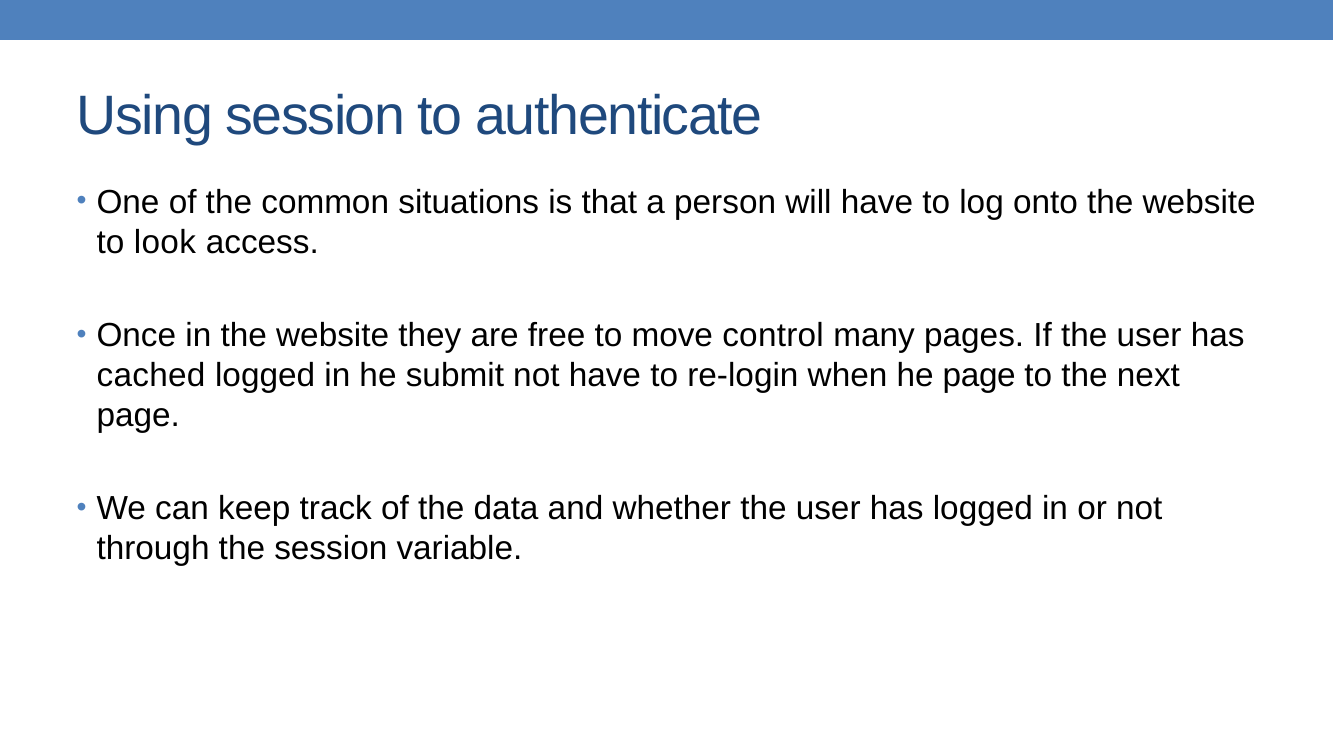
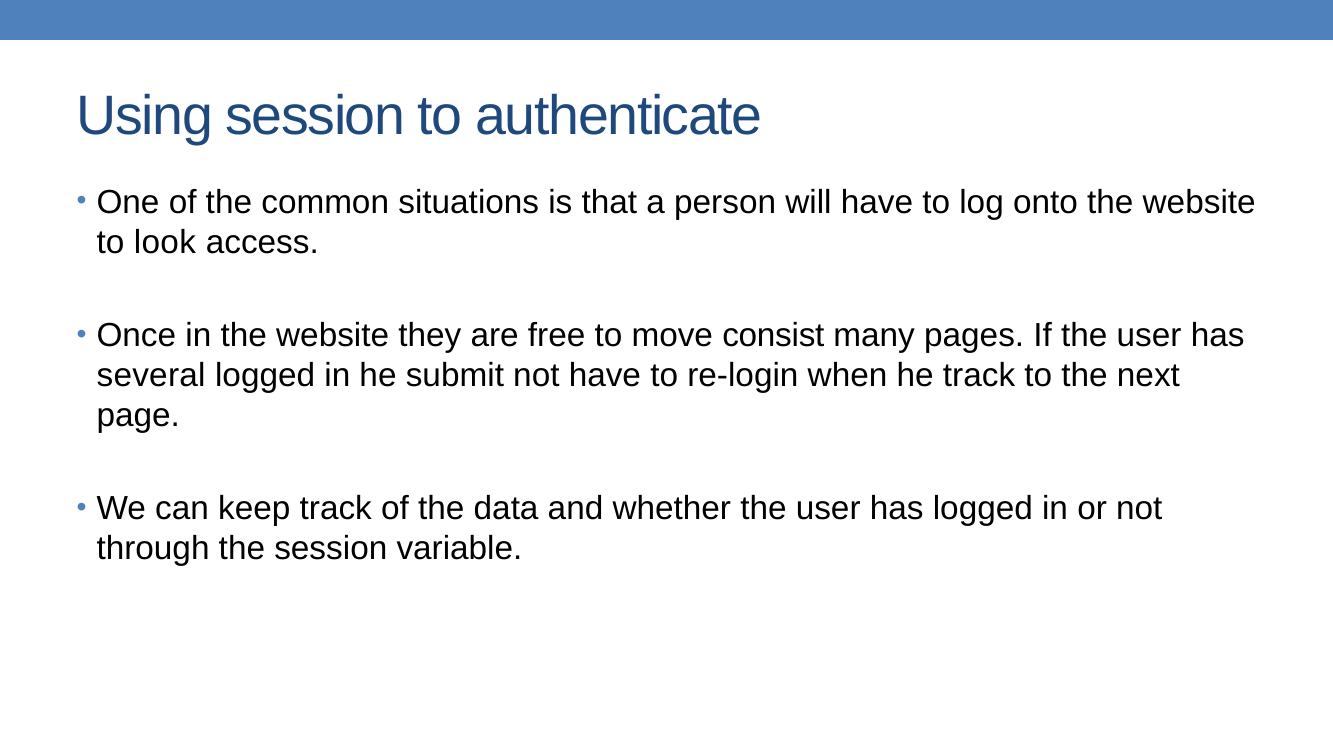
control: control -> consist
cached: cached -> several
he page: page -> track
